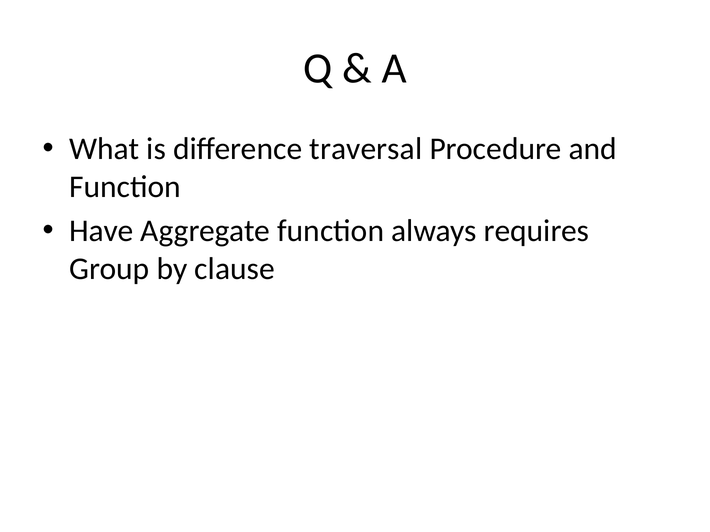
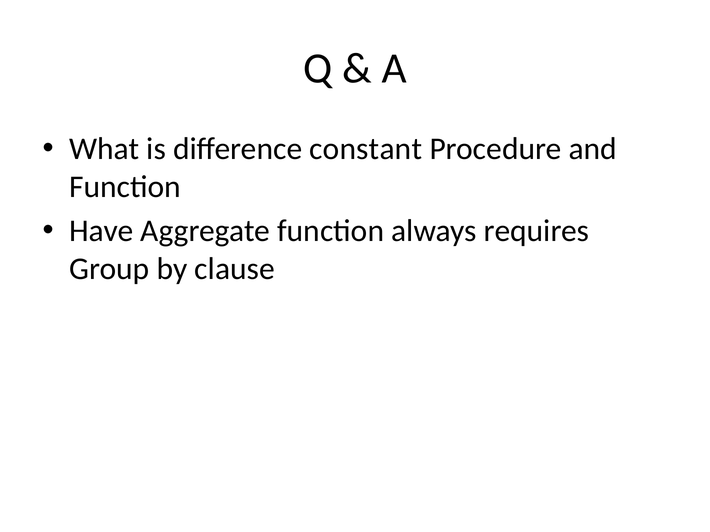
traversal: traversal -> constant
